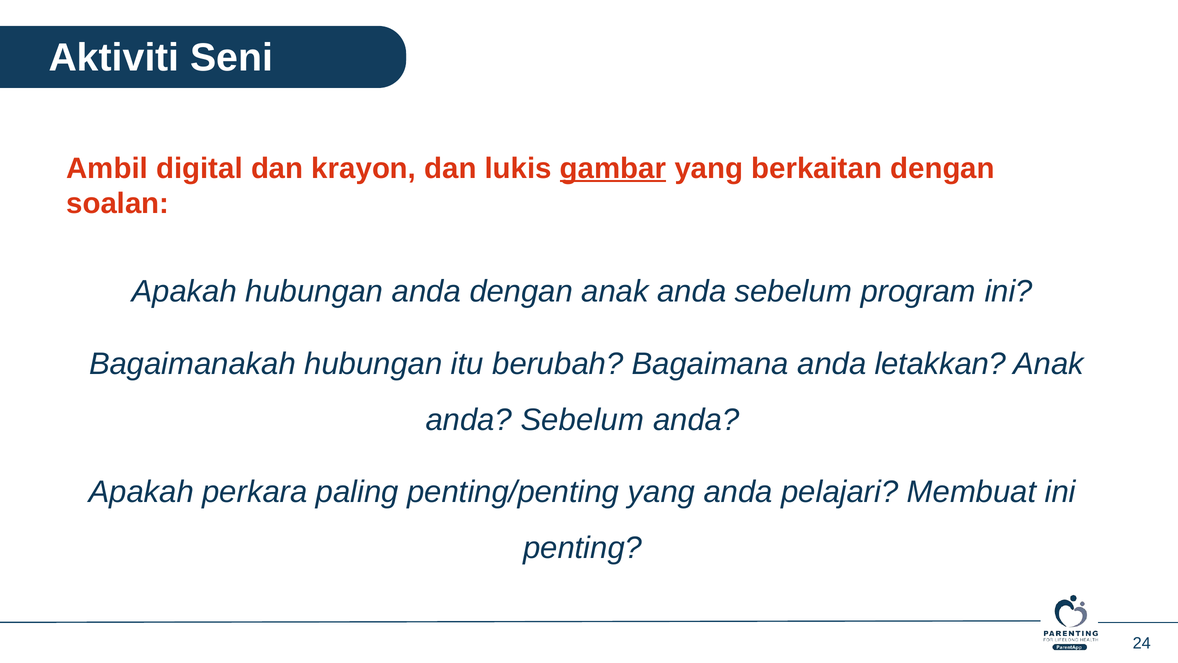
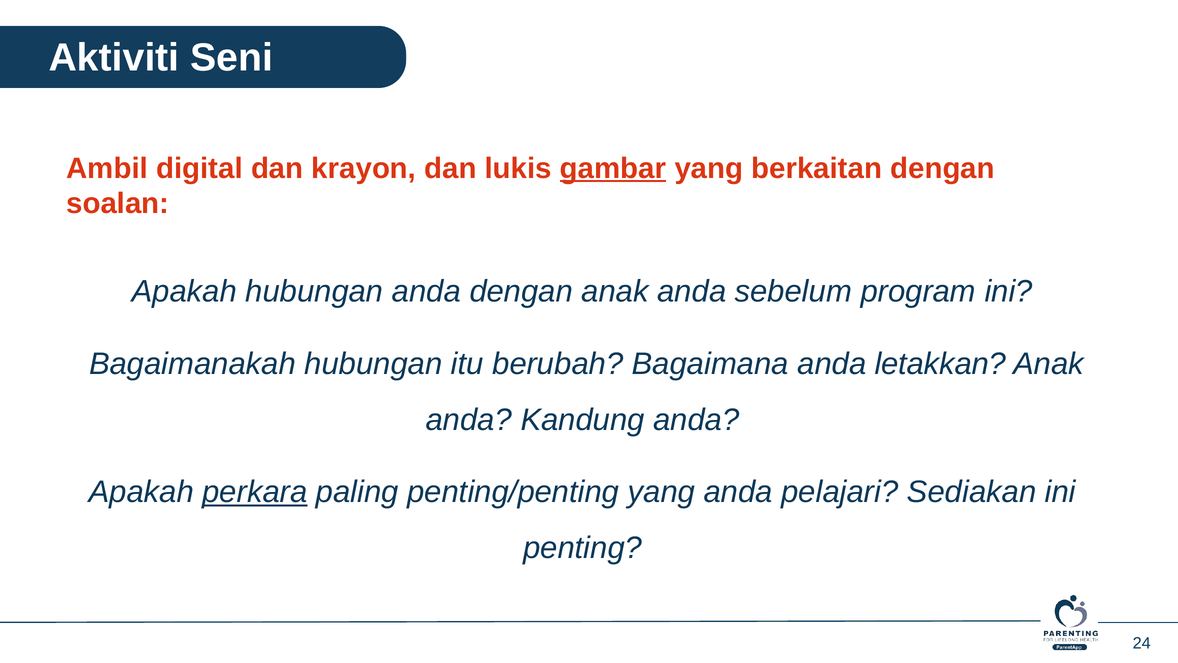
Sebelum at (582, 420): Sebelum -> Kandung
perkara underline: none -> present
Membuat: Membuat -> Sediakan
